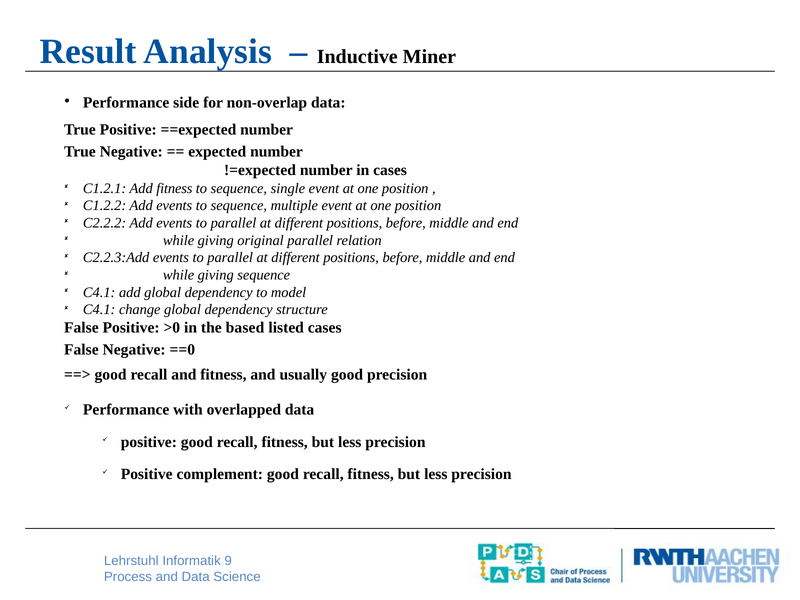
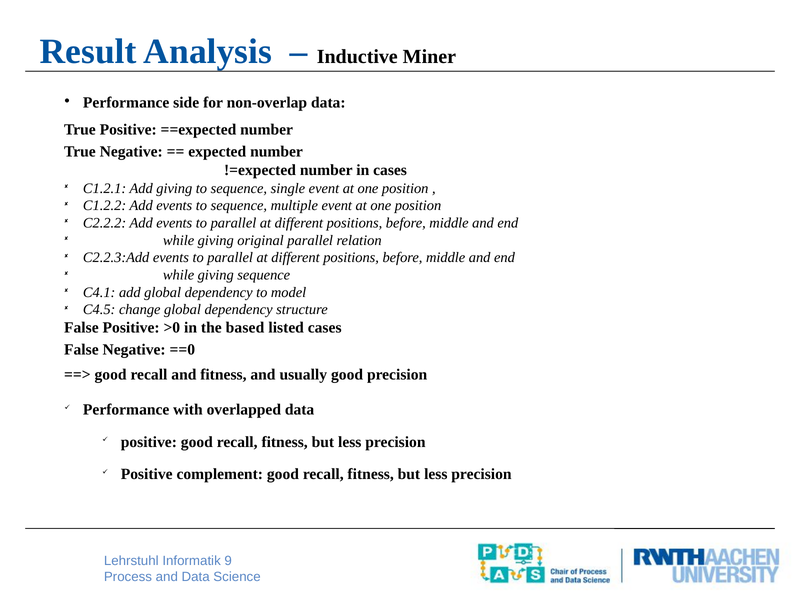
Add fitness: fitness -> giving
C4.1 at (99, 310): C4.1 -> C4.5
